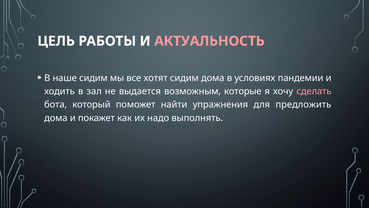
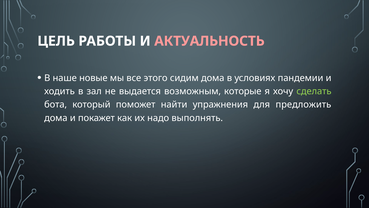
наше сидим: сидим -> новые
хотят: хотят -> этого
сделать colour: pink -> light green
